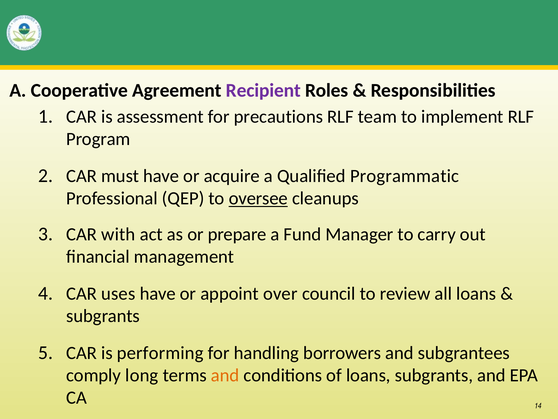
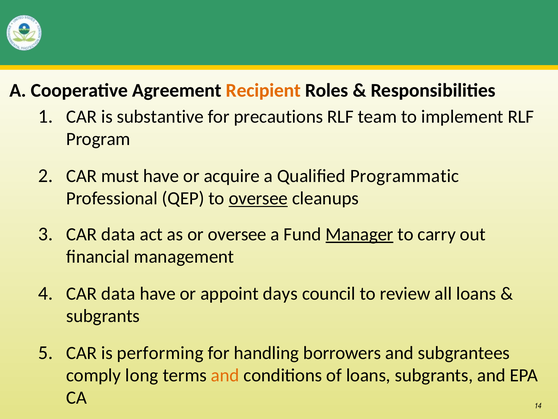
Recipient colour: purple -> orange
assessment: assessment -> substantive
with at (118, 234): with -> data
or prepare: prepare -> oversee
Manager underline: none -> present
uses at (118, 293): uses -> data
over: over -> days
